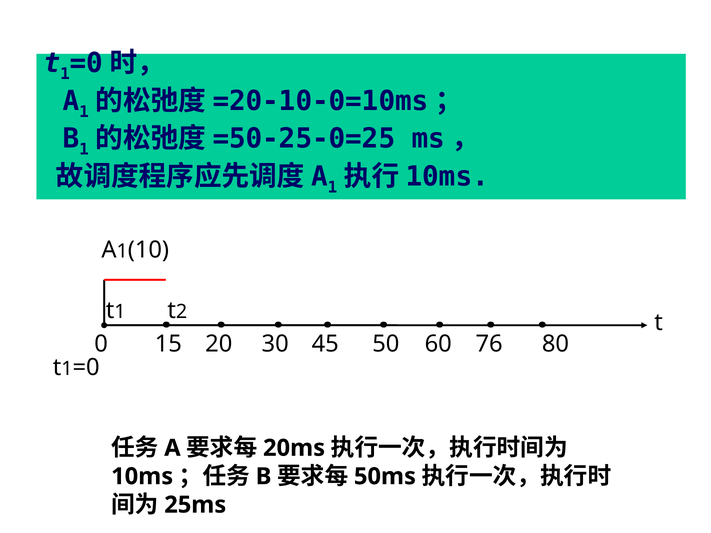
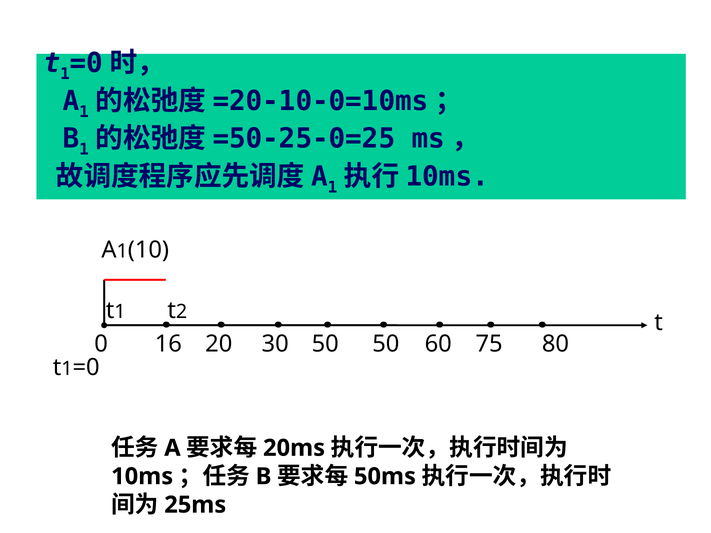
15: 15 -> 16
30 45: 45 -> 50
76: 76 -> 75
